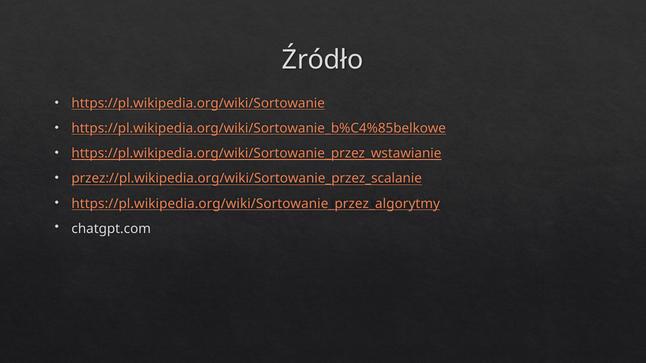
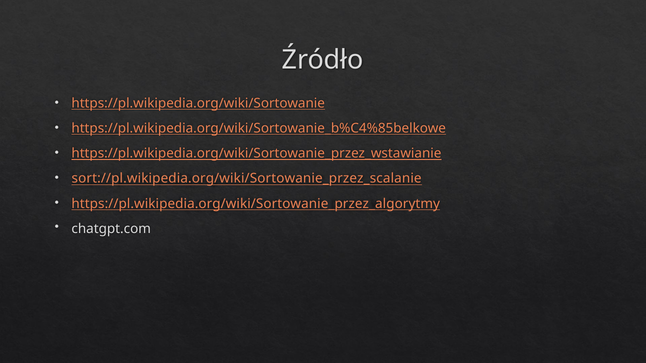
przez://pl.wikipedia.org/wiki/Sortowanie_przez_scalanie: przez://pl.wikipedia.org/wiki/Sortowanie_przez_scalanie -> sort://pl.wikipedia.org/wiki/Sortowanie_przez_scalanie
